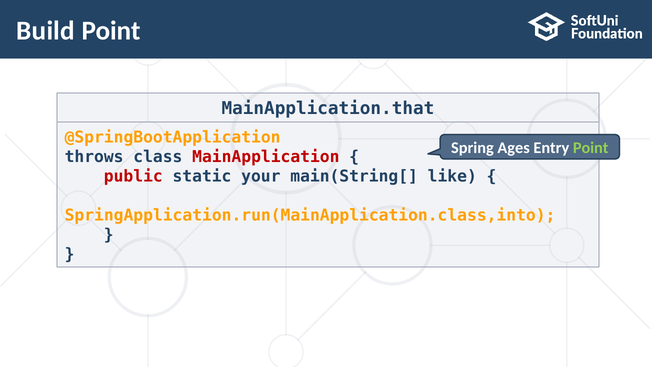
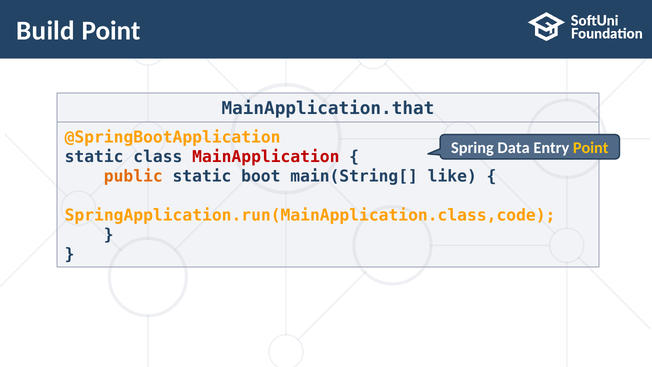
Ages: Ages -> Data
Point at (591, 148) colour: light green -> yellow
throws at (94, 157): throws -> static
public colour: red -> orange
your: your -> boot
SpringApplication.run(MainApplication.class,into: SpringApplication.run(MainApplication.class,into -> SpringApplication.run(MainApplication.class,code
